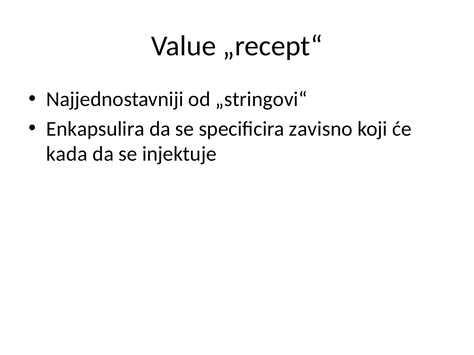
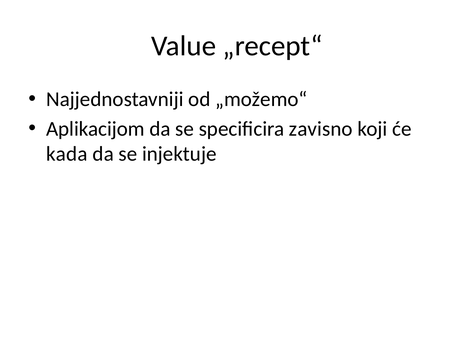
„stringovi“: „stringovi“ -> „možemo“
Enkapsulira: Enkapsulira -> Aplikacijom
